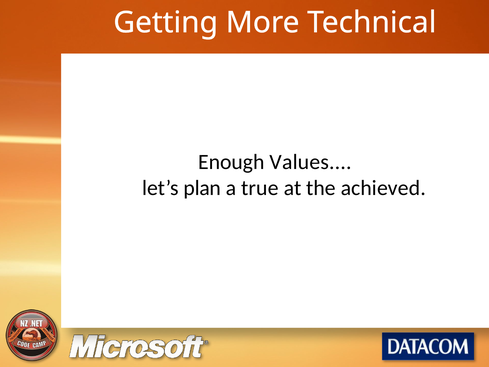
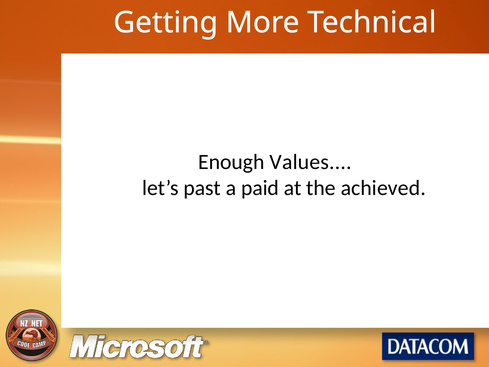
plan: plan -> past
true: true -> paid
